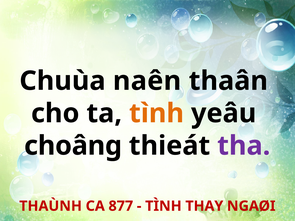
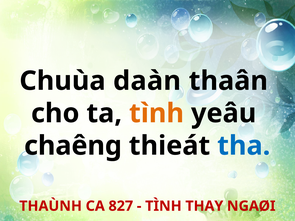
naên: naên -> daàn
choâng: choâng -> chaêng
tha colour: purple -> blue
877: 877 -> 827
